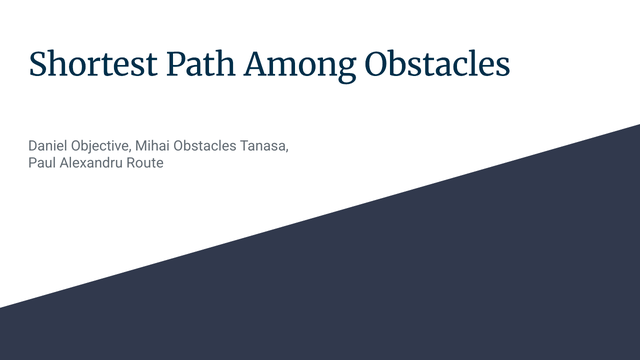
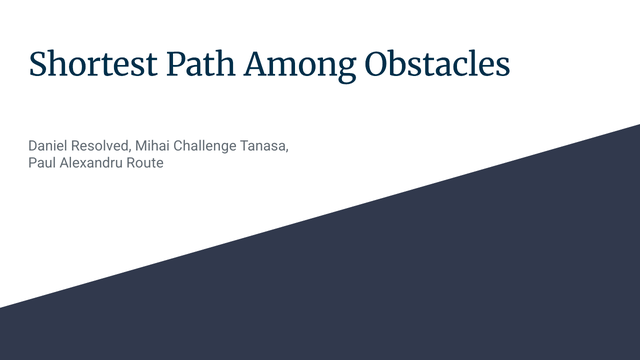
Objective: Objective -> Resolved
Mihai Obstacles: Obstacles -> Challenge
